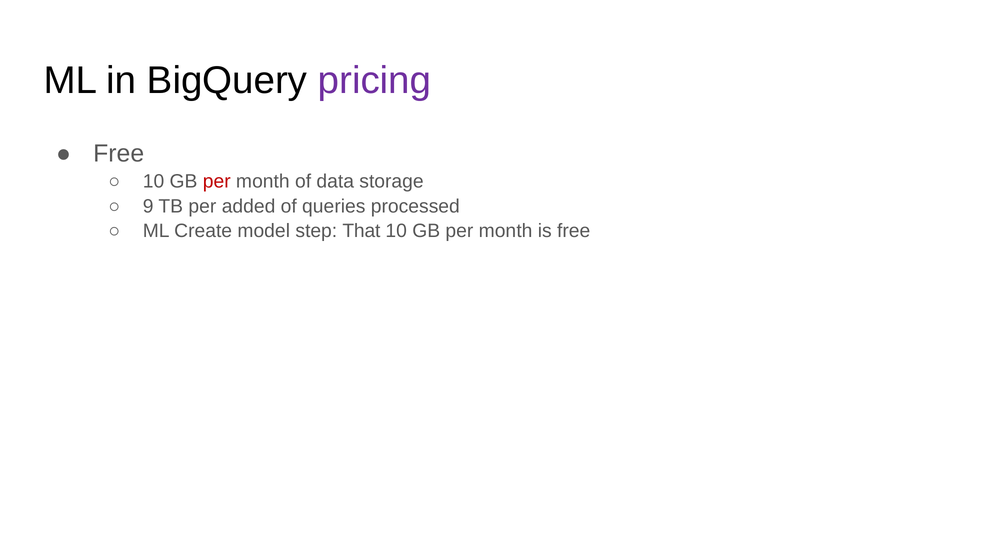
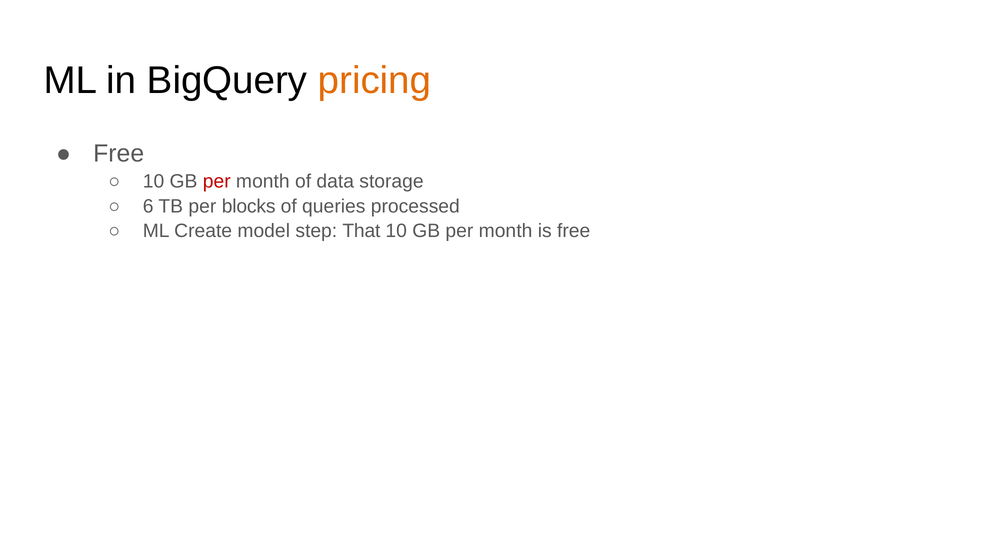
pricing colour: purple -> orange
9: 9 -> 6
added: added -> blocks
